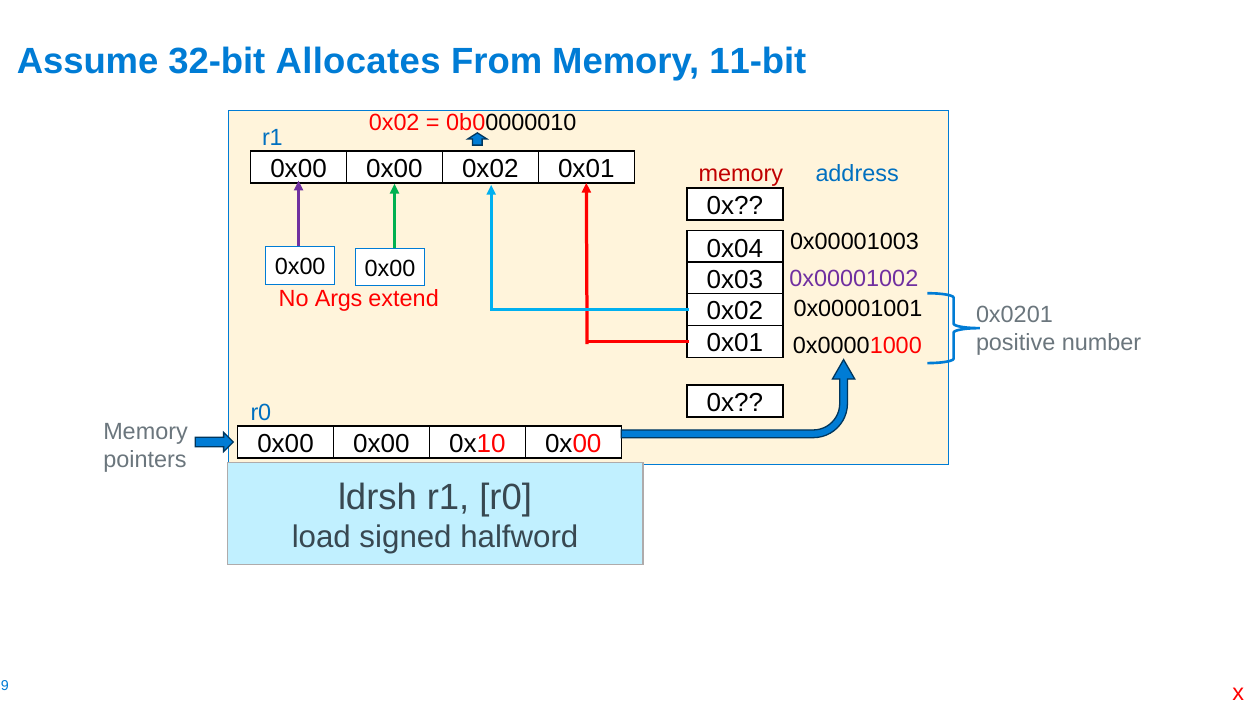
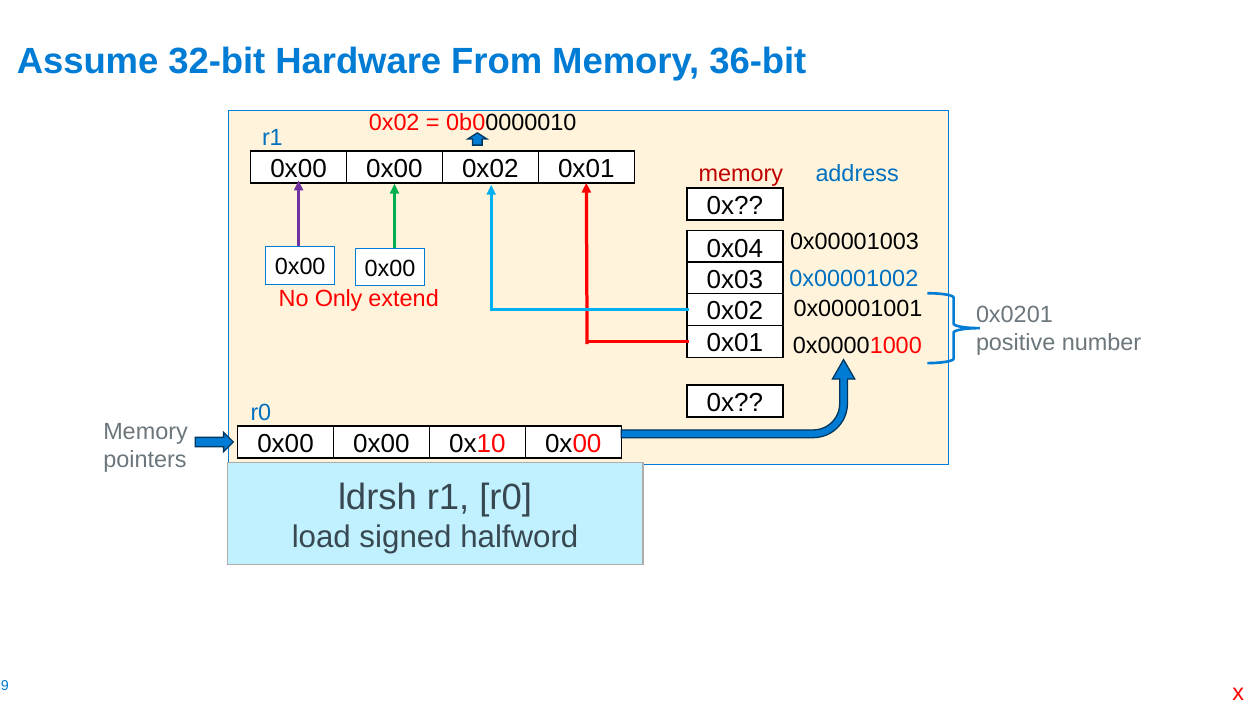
Allocates: Allocates -> Hardware
11-bit: 11-bit -> 36-bit
0x00001002 colour: purple -> blue
Args: Args -> Only
